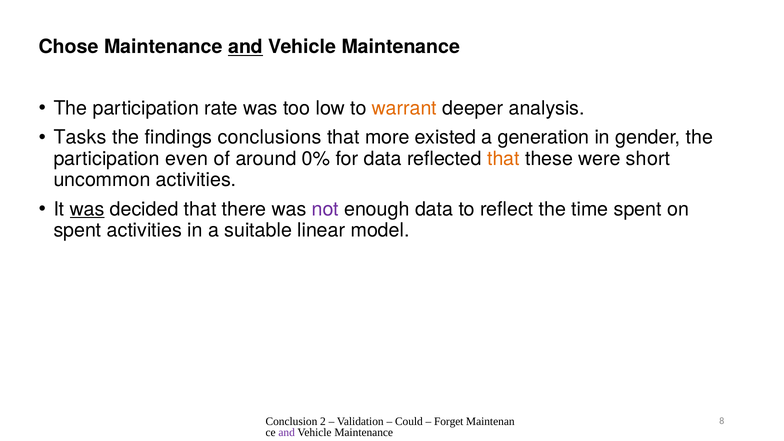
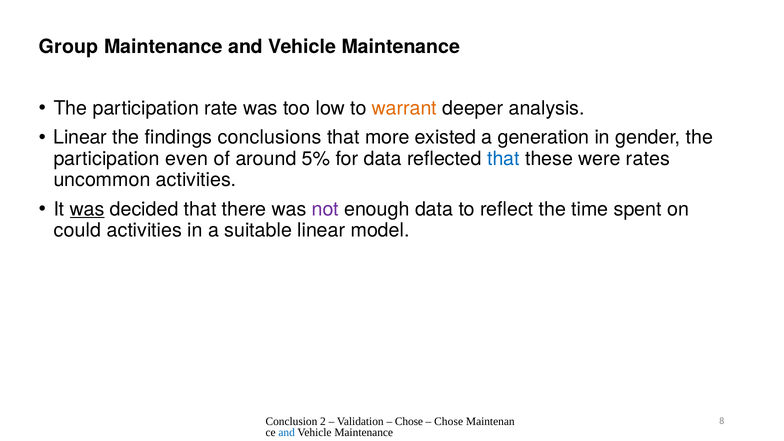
Chose: Chose -> Group
and at (246, 47) underline: present -> none
Tasks at (80, 138): Tasks -> Linear
0%: 0% -> 5%
that at (503, 159) colour: orange -> blue
short: short -> rates
spent at (77, 230): spent -> could
Could at (409, 421): Could -> Chose
Forget at (449, 421): Forget -> Chose
and at (287, 433) colour: purple -> blue
